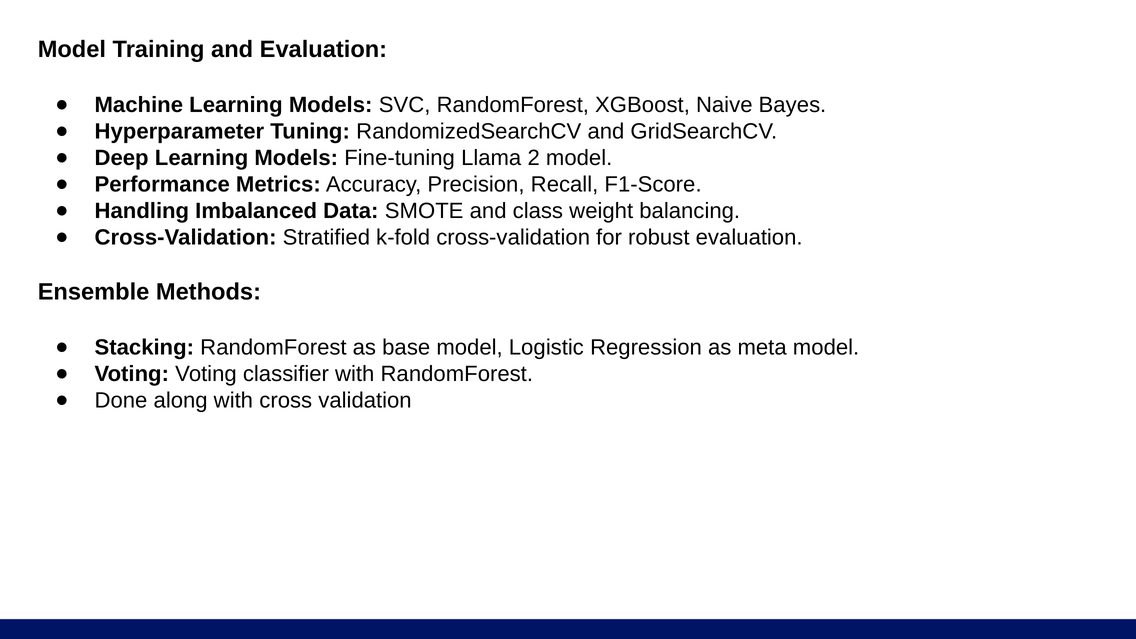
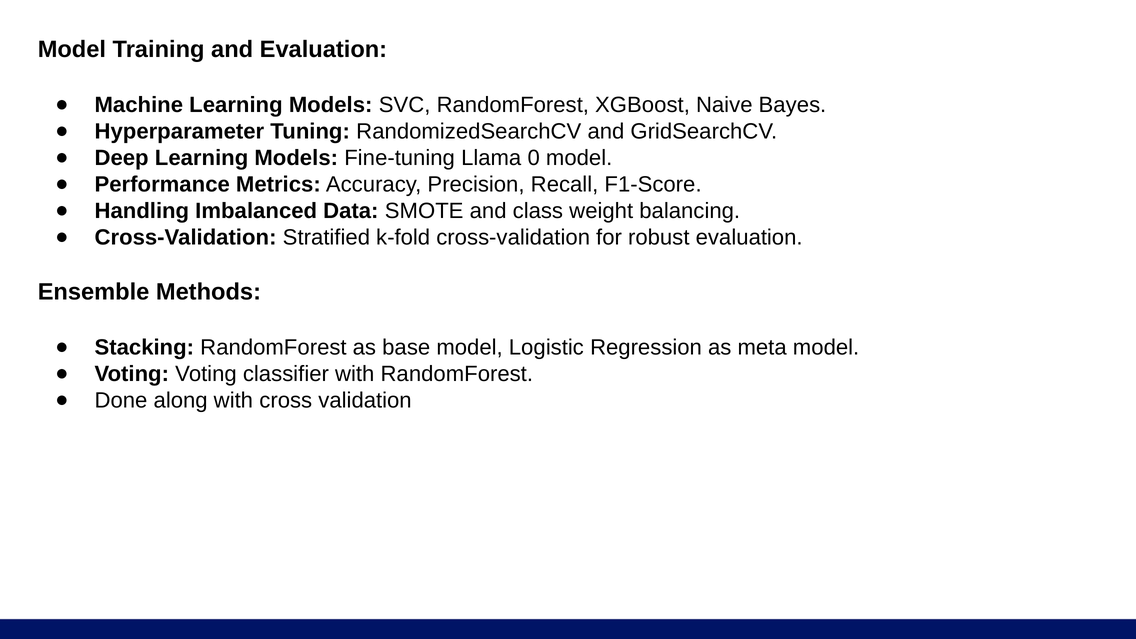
2: 2 -> 0
